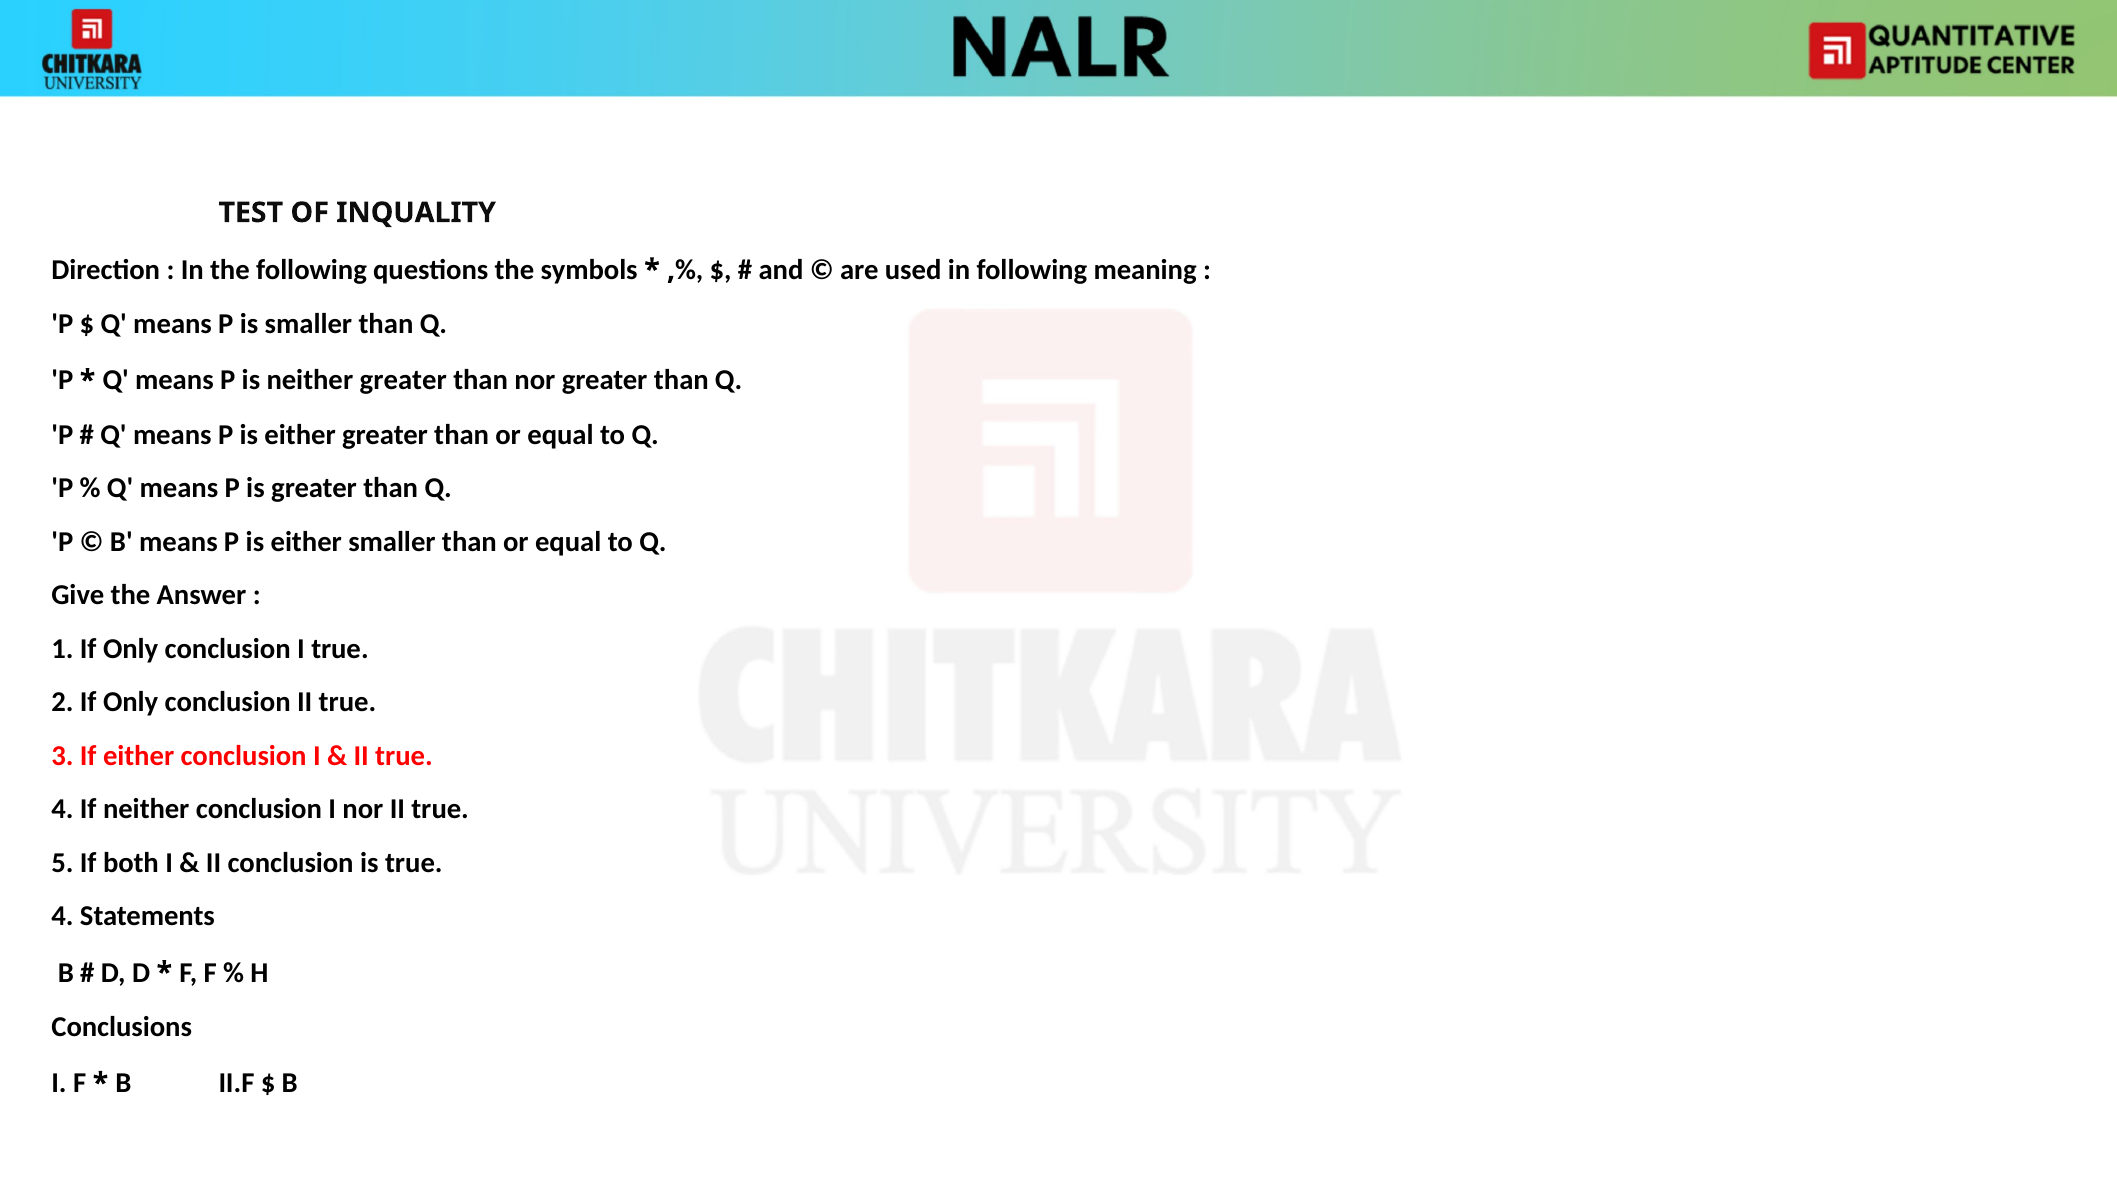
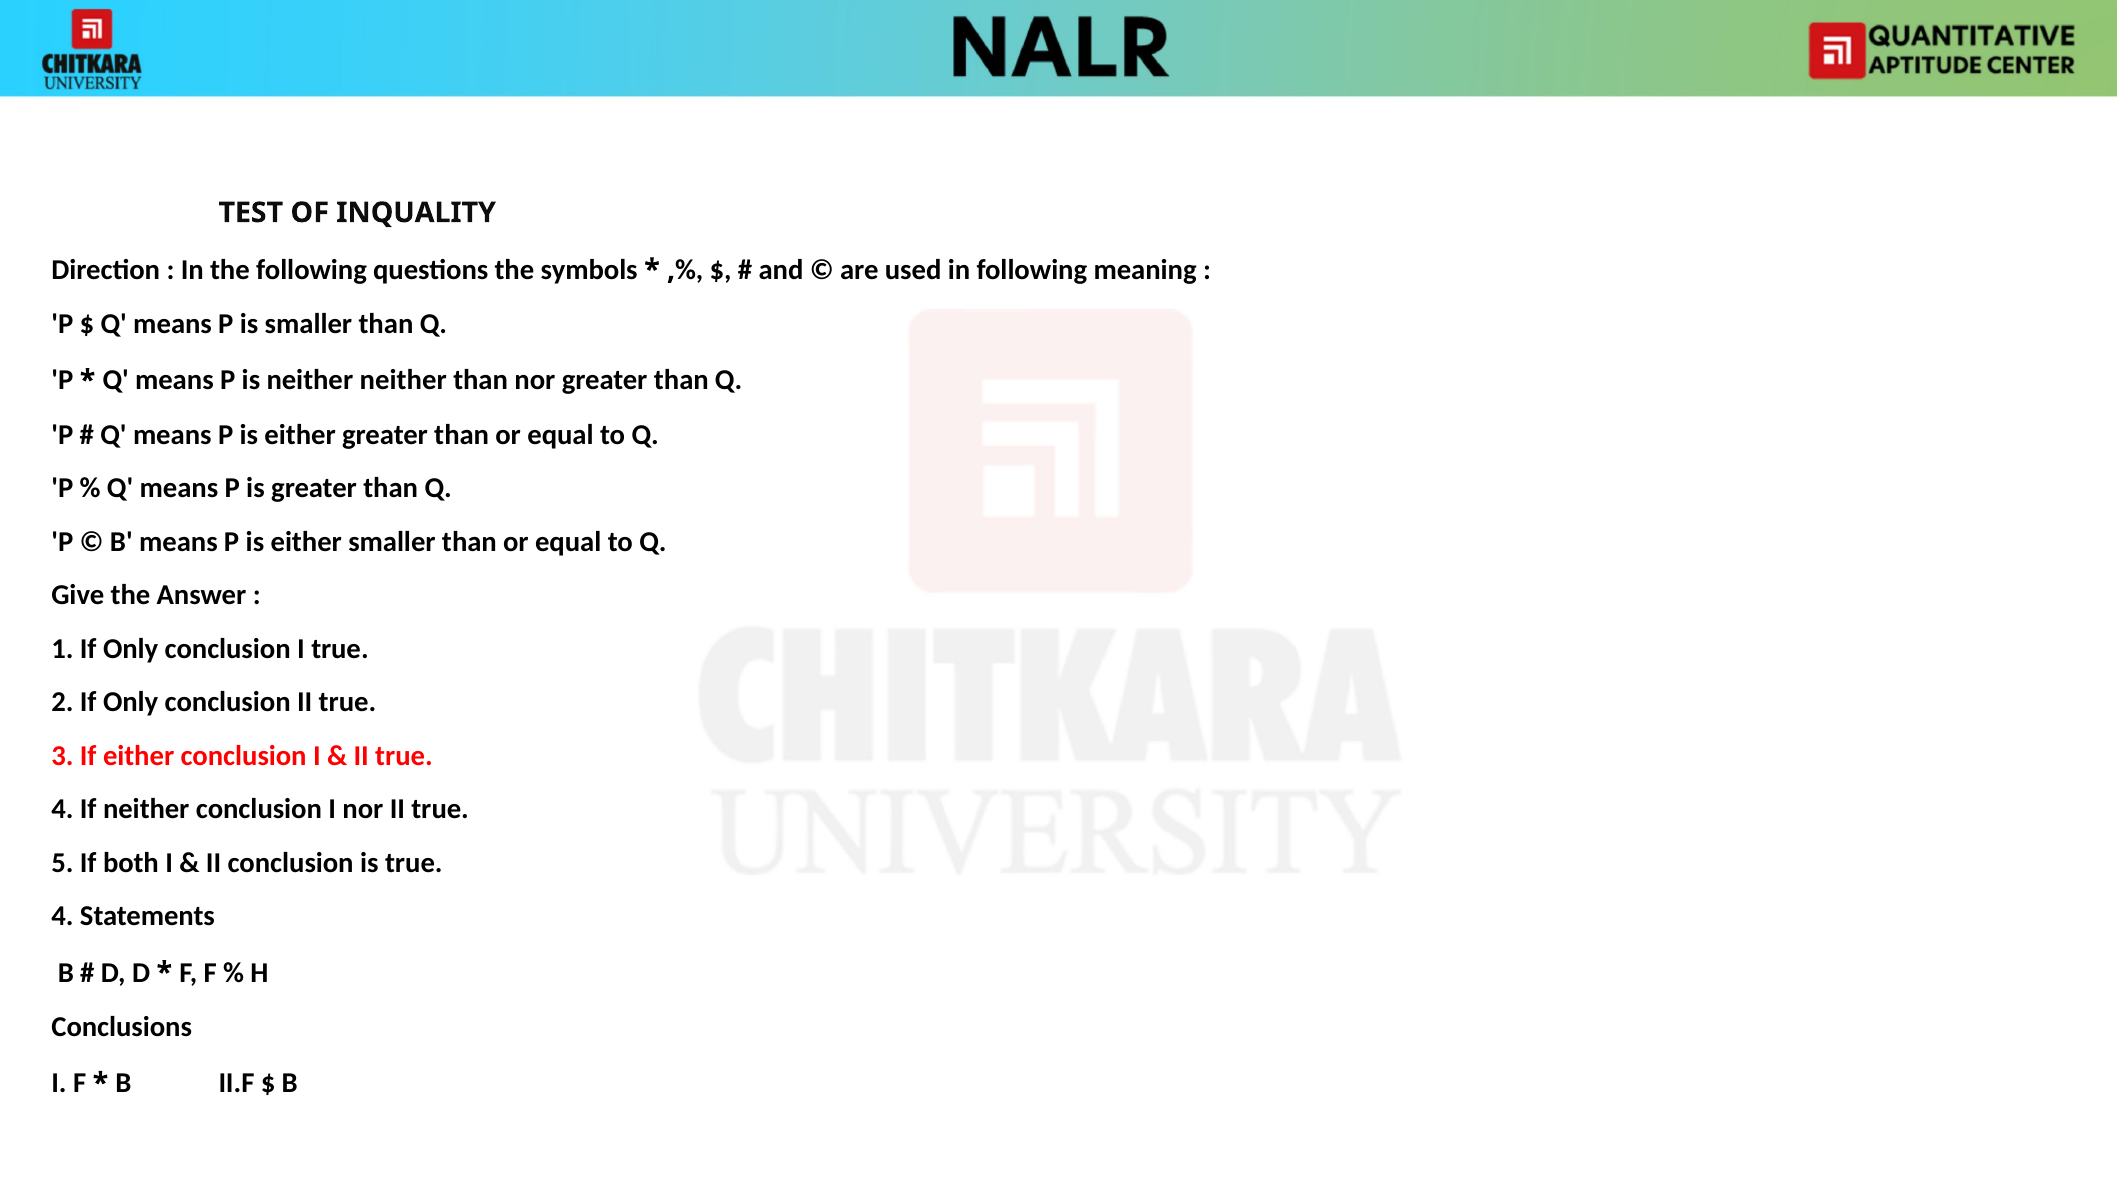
neither greater: greater -> neither
